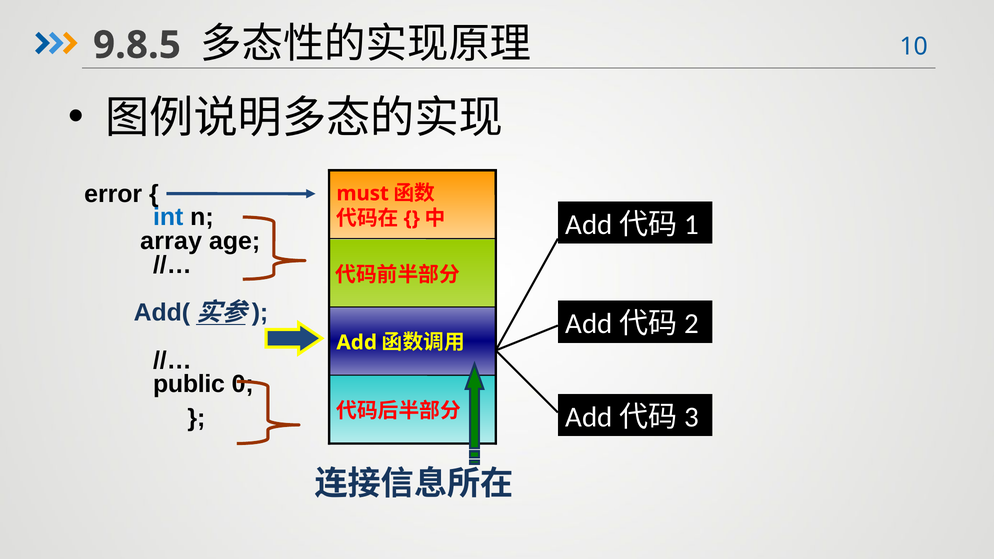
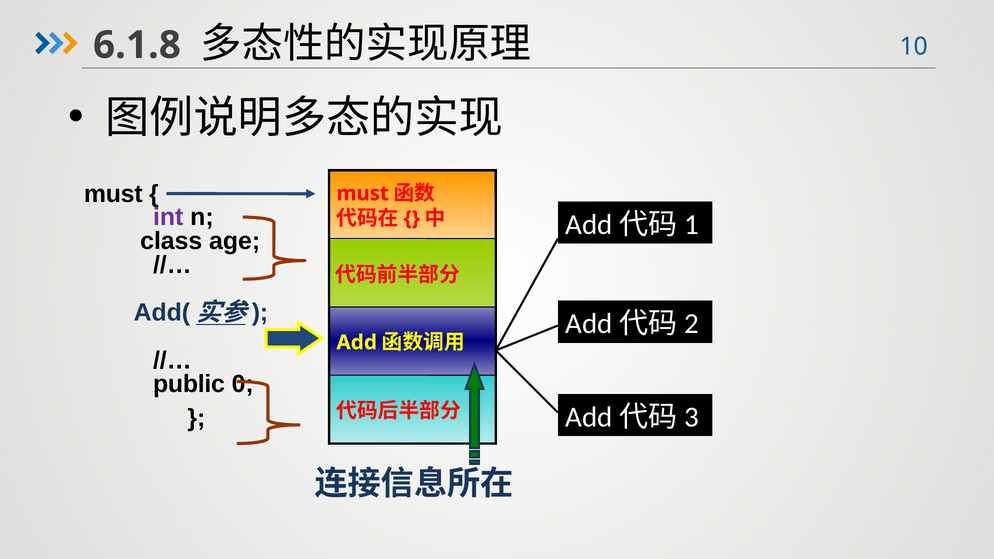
9.8.5: 9.8.5 -> 6.1.8
error at (113, 194): error -> must
int colour: blue -> purple
array: array -> class
